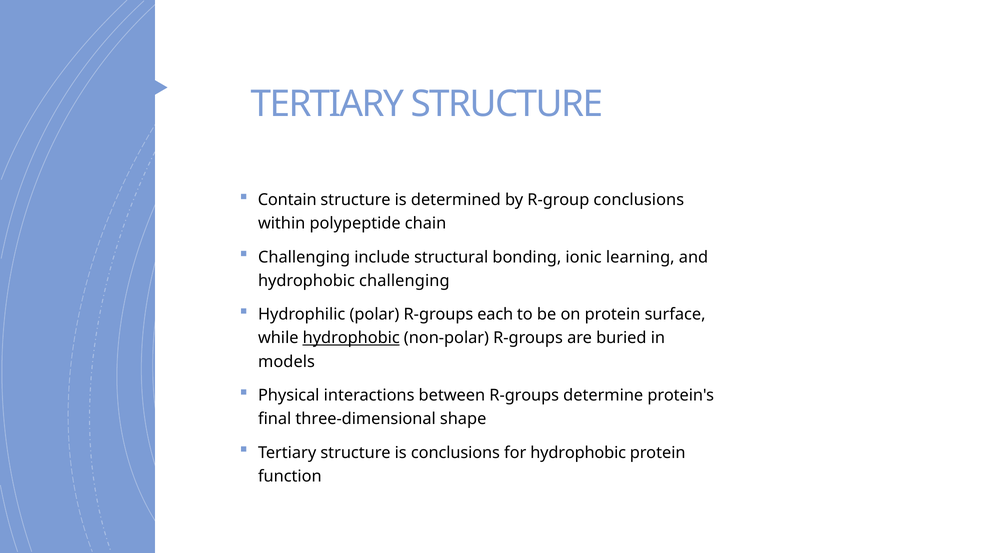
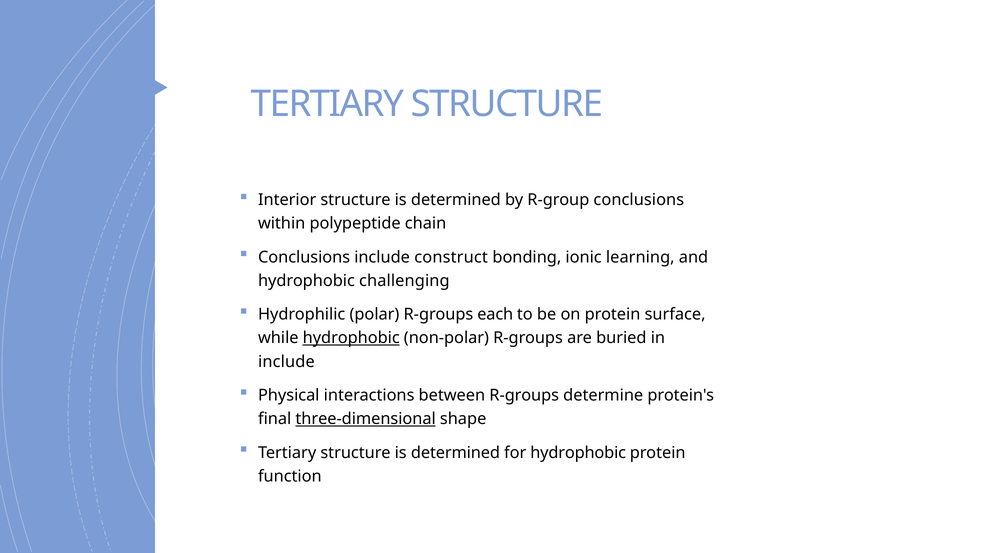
Contain: Contain -> Interior
Challenging at (304, 257): Challenging -> Conclusions
structural: structural -> construct
models at (286, 362): models -> include
three-dimensional underline: none -> present
Tertiary structure is conclusions: conclusions -> determined
